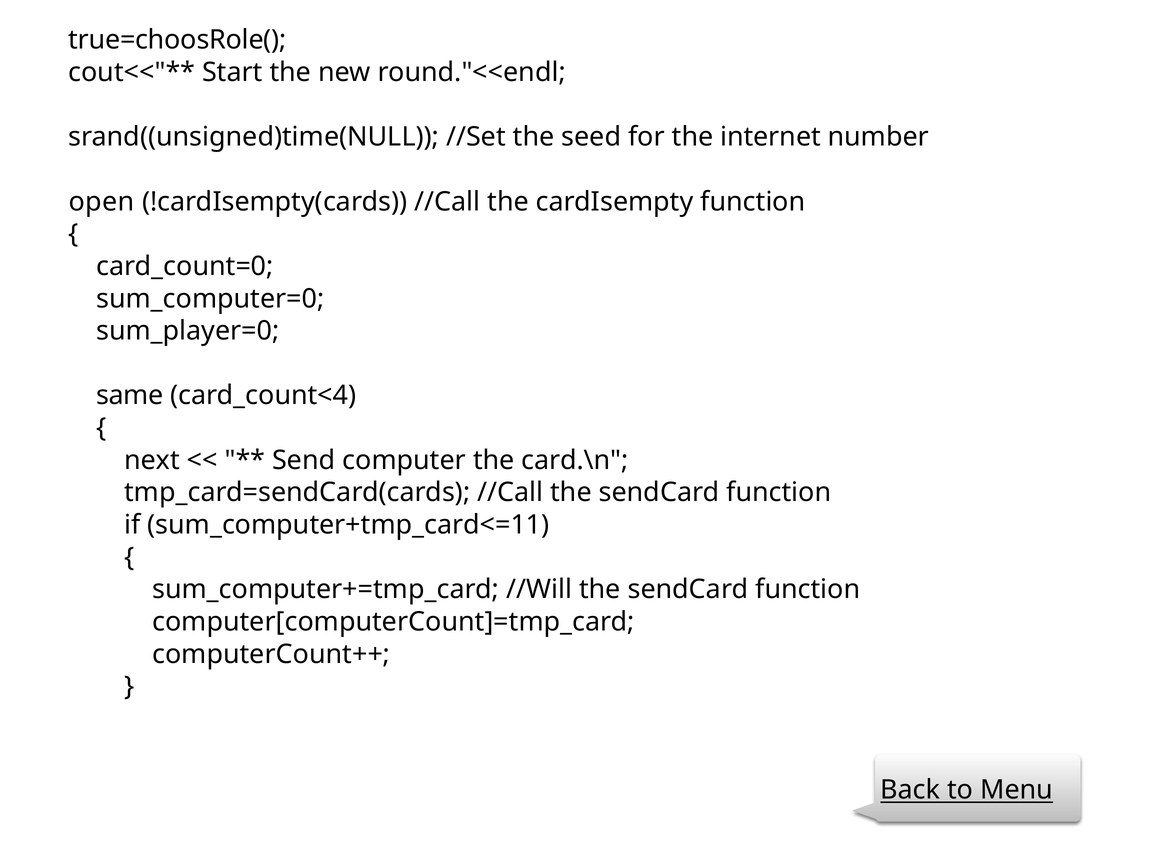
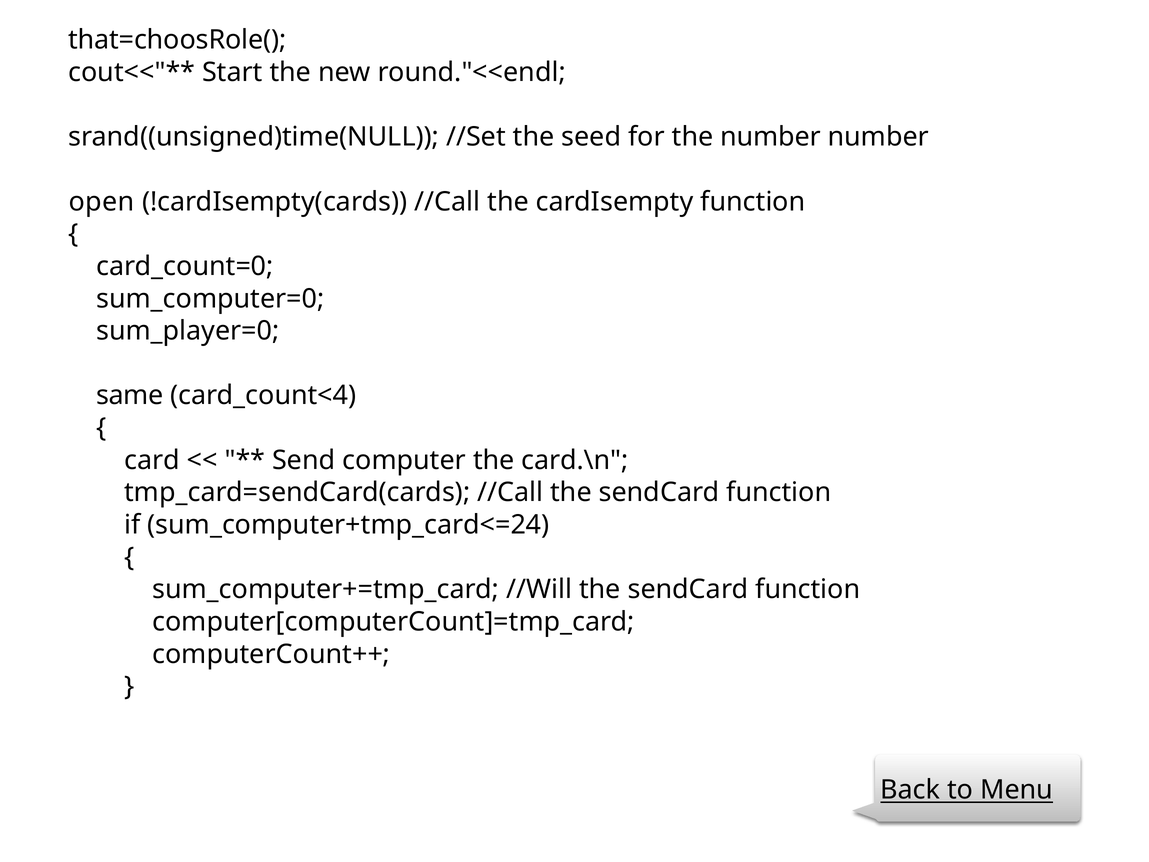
true=choosRole(: true=choosRole( -> that=choosRole(
the internet: internet -> number
next: next -> card
sum_computer+tmp_card<=11: sum_computer+tmp_card<=11 -> sum_computer+tmp_card<=24
